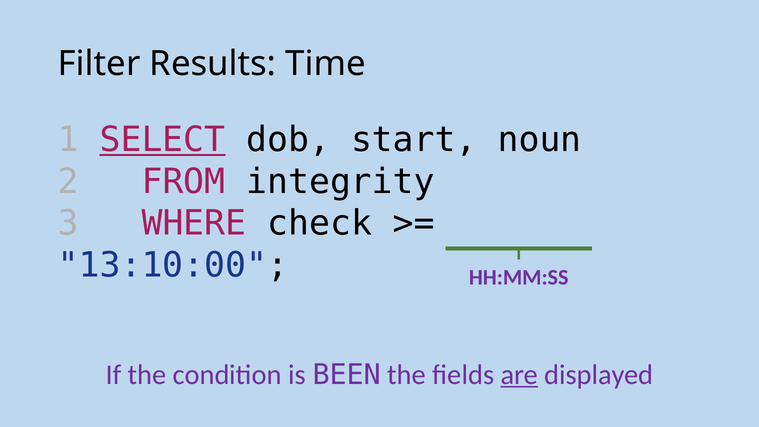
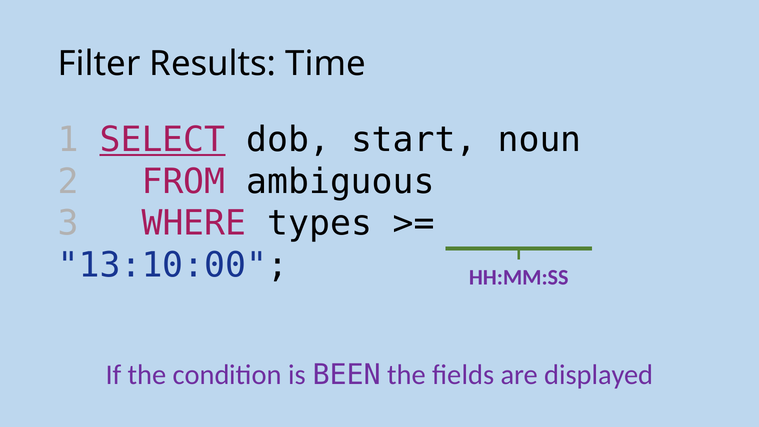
integrity: integrity -> ambiguous
check: check -> types
are underline: present -> none
